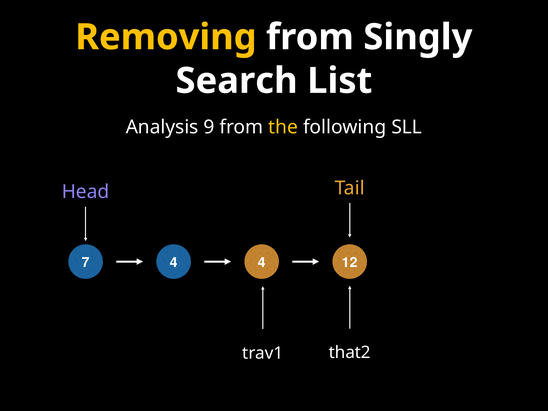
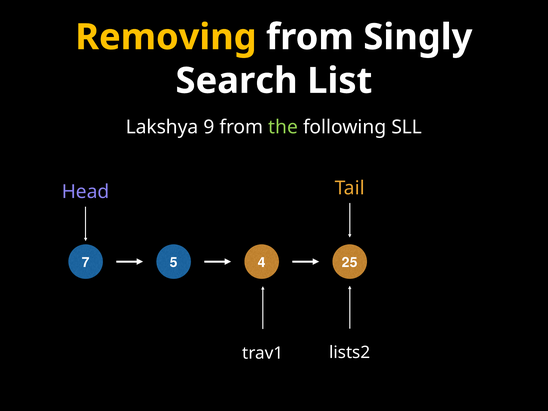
Analysis: Analysis -> Lakshya
the colour: yellow -> light green
7 4: 4 -> 5
12: 12 -> 25
that2: that2 -> lists2
